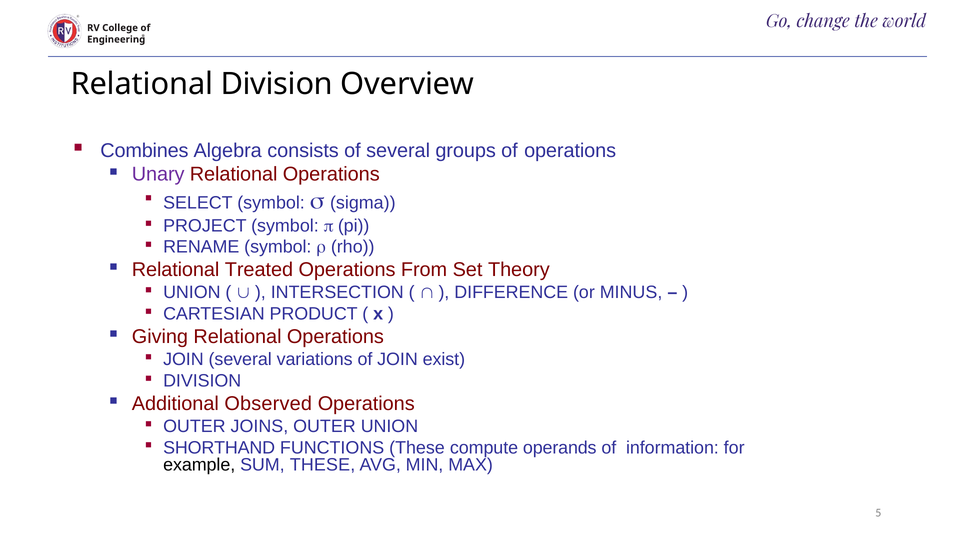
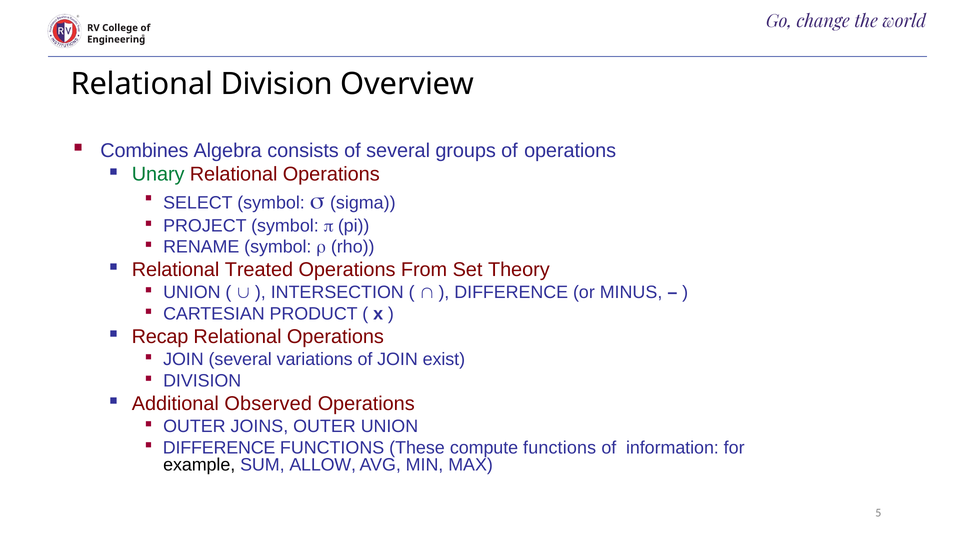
Unary colour: purple -> green
Giving: Giving -> Recap
SHORTHAND at (219, 447): SHORTHAND -> DIFFERENCE
compute operands: operands -> functions
SUM THESE: THESE -> ALLOW
